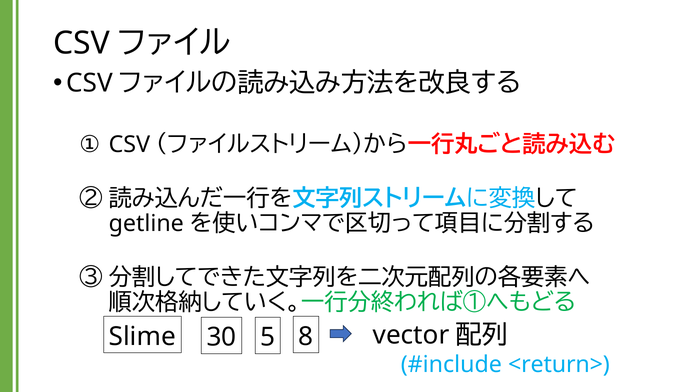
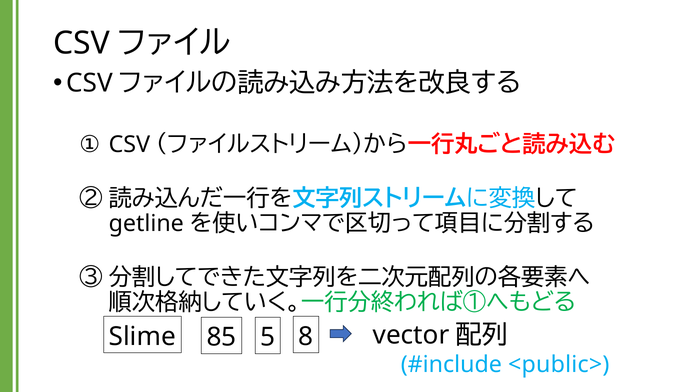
30: 30 -> 85
<return>: <return> -> <public>
